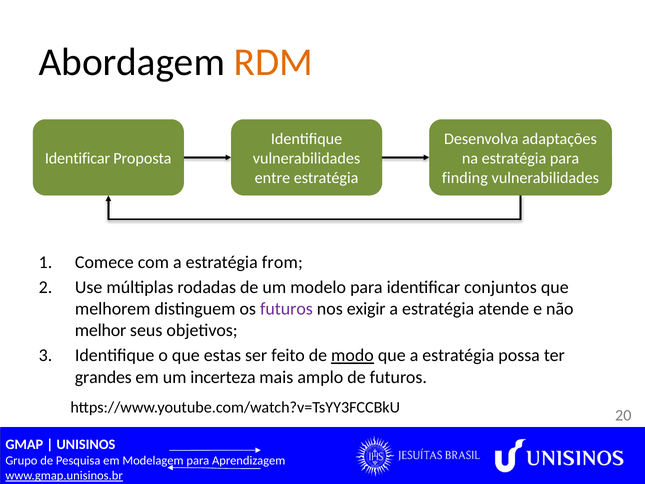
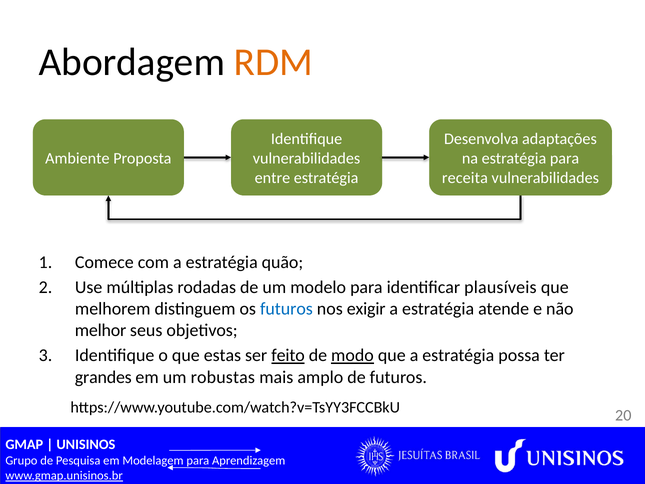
Identificar at (78, 158): Identificar -> Ambiente
finding: finding -> receita
from: from -> quão
conjuntos: conjuntos -> plausíveis
futuros at (286, 309) colour: purple -> blue
feito underline: none -> present
incerteza: incerteza -> robustas
